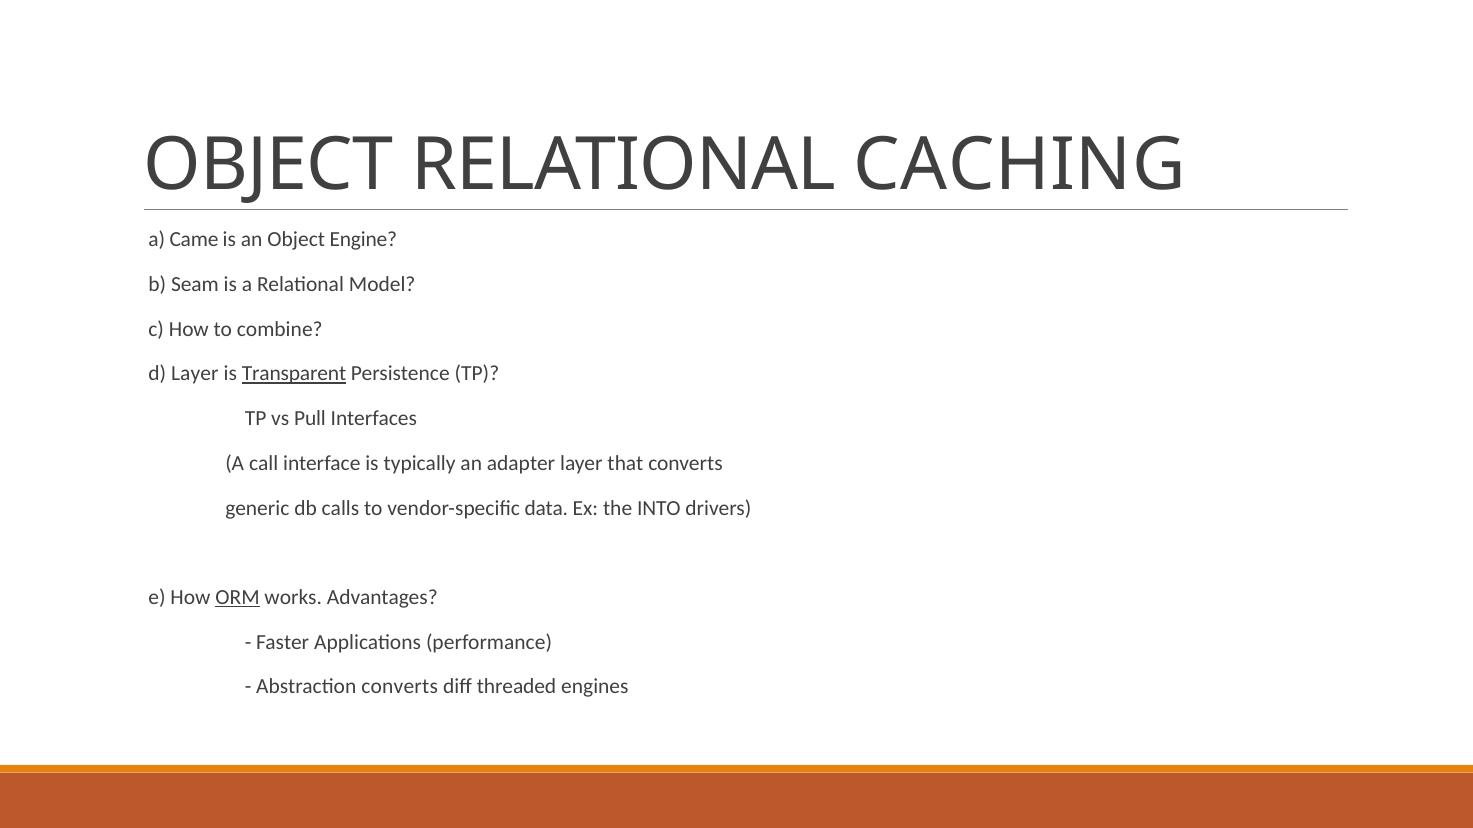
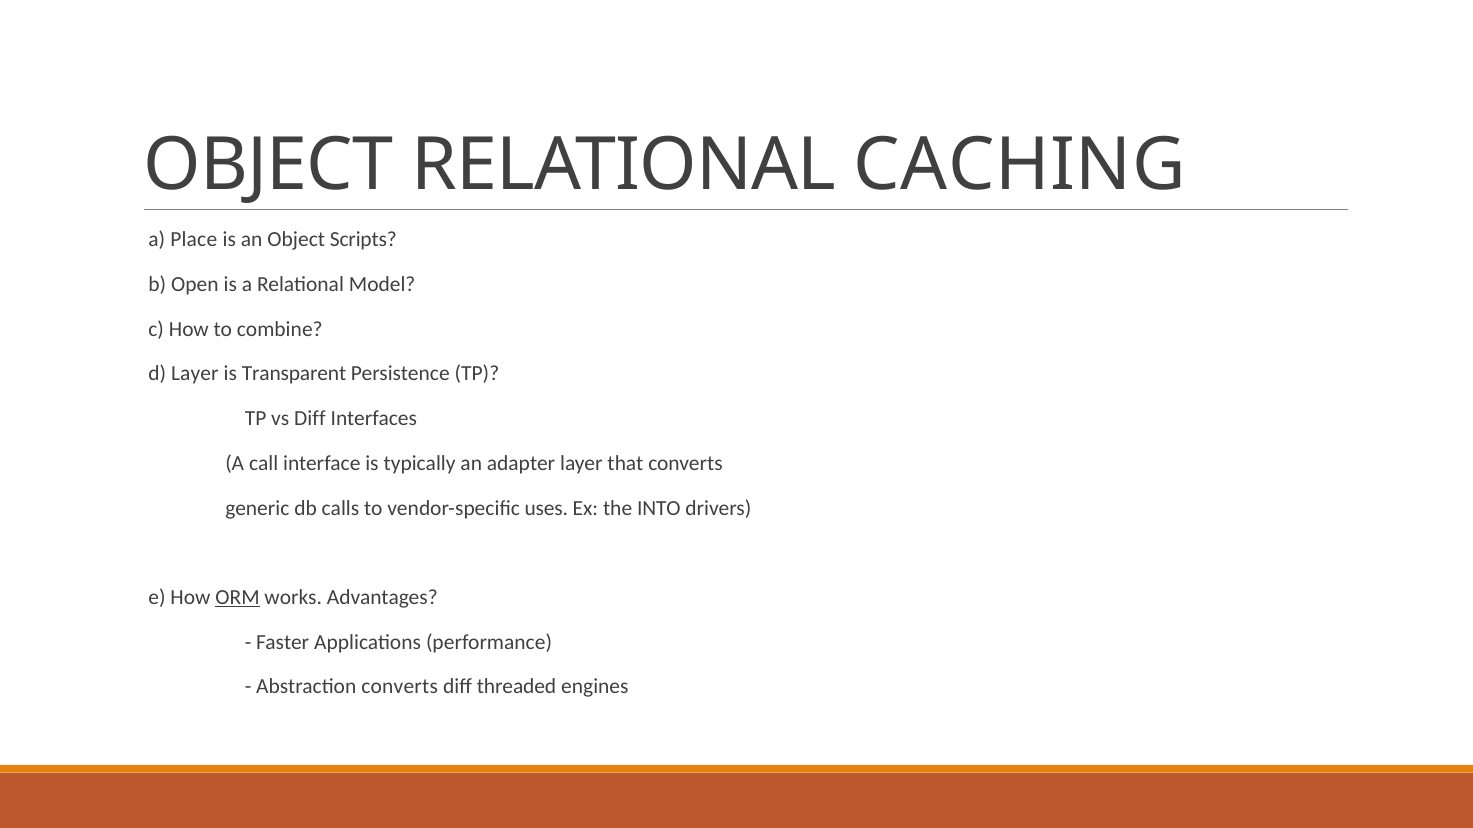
Came: Came -> Place
Engine: Engine -> Scripts
Seam: Seam -> Open
Transparent underline: present -> none
vs Pull: Pull -> Diff
data: data -> uses
